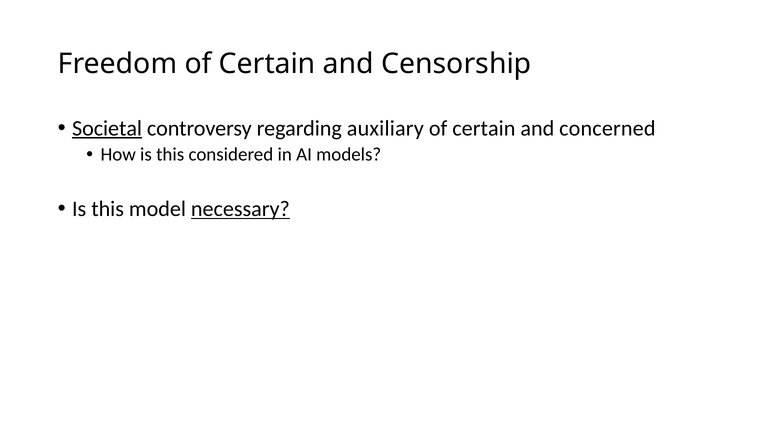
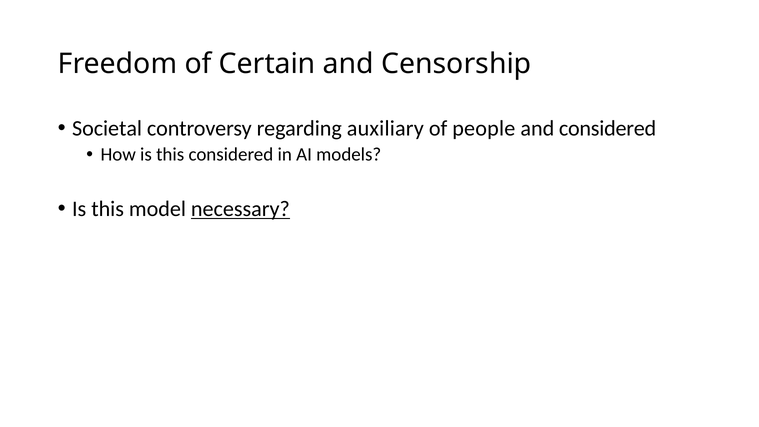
Societal underline: present -> none
certain at (484, 128): certain -> people
and concerned: concerned -> considered
